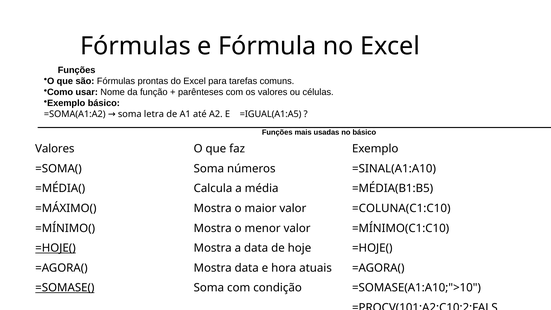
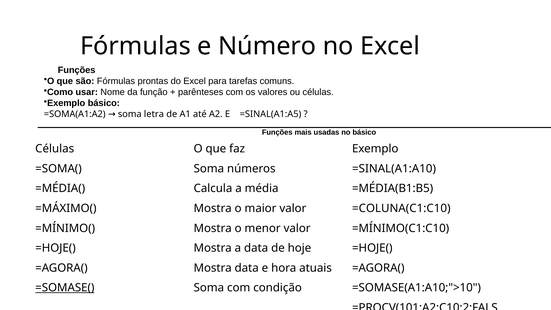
Fórmula: Fórmula -> Número
=IGUAL(A1:A5: =IGUAL(A1:A5 -> =SINAL(A1:A5
Valores at (55, 149): Valores -> Células
=HOJE( at (55, 248) underline: present -> none
